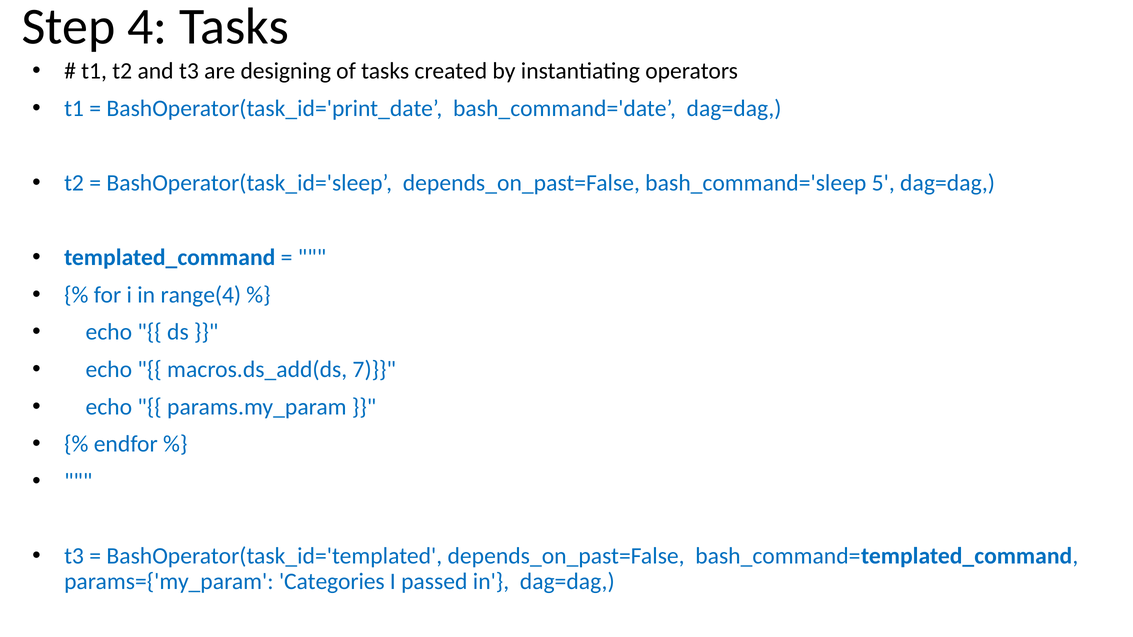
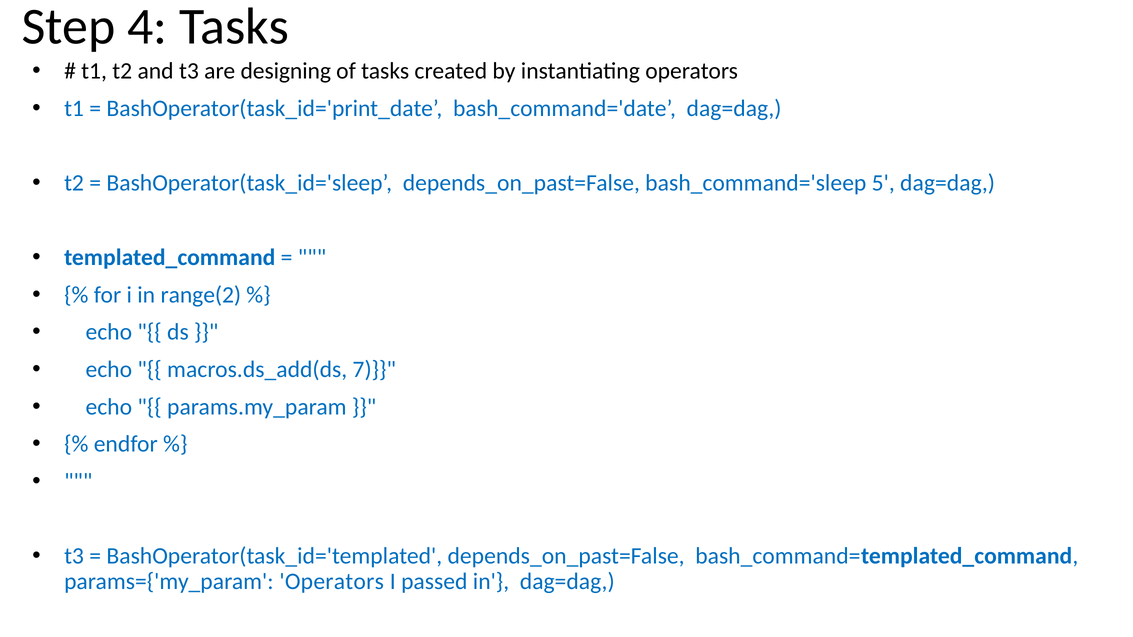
range(4: range(4 -> range(2
params={'my_param Categories: Categories -> Operators
